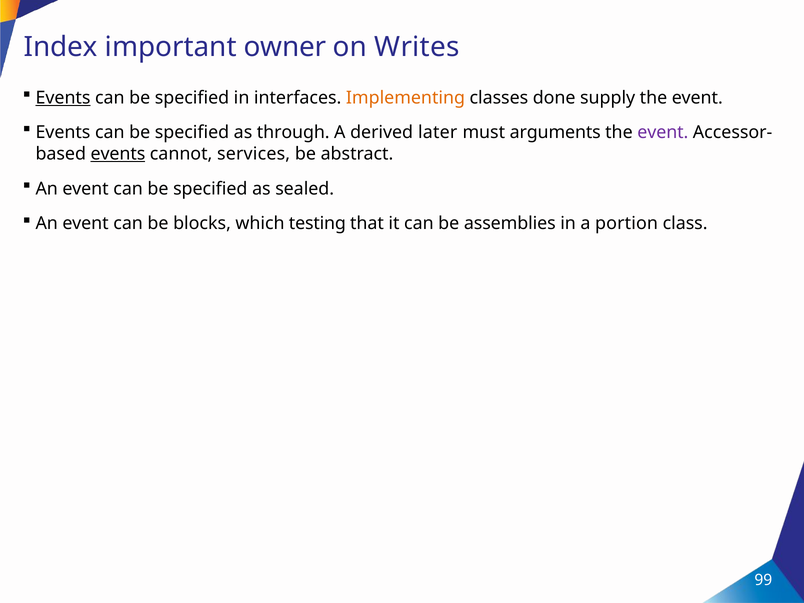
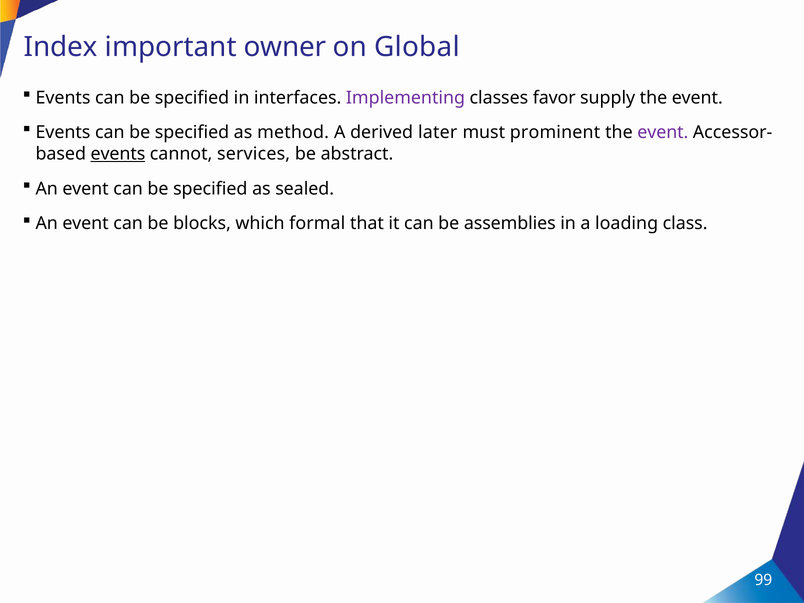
Writes: Writes -> Global
Events at (63, 98) underline: present -> none
Implementing colour: orange -> purple
done: done -> favor
through: through -> method
arguments: arguments -> prominent
testing: testing -> formal
portion: portion -> loading
